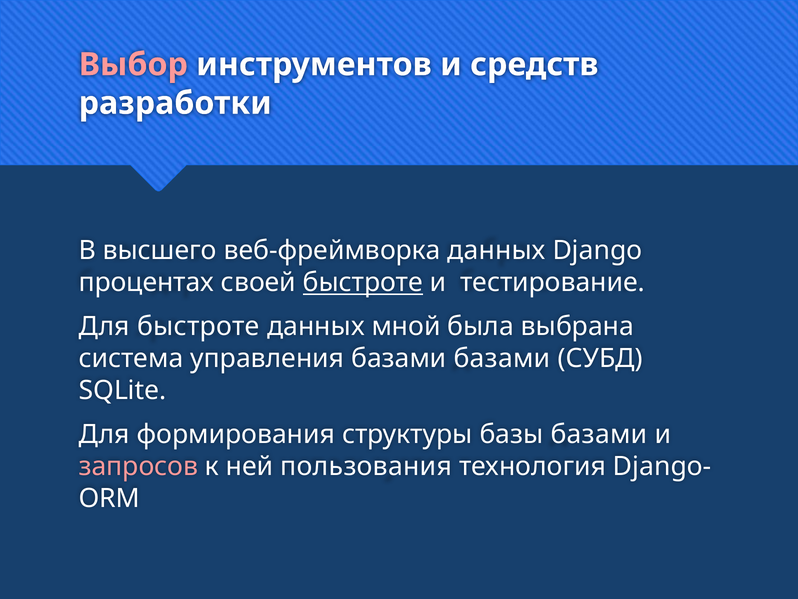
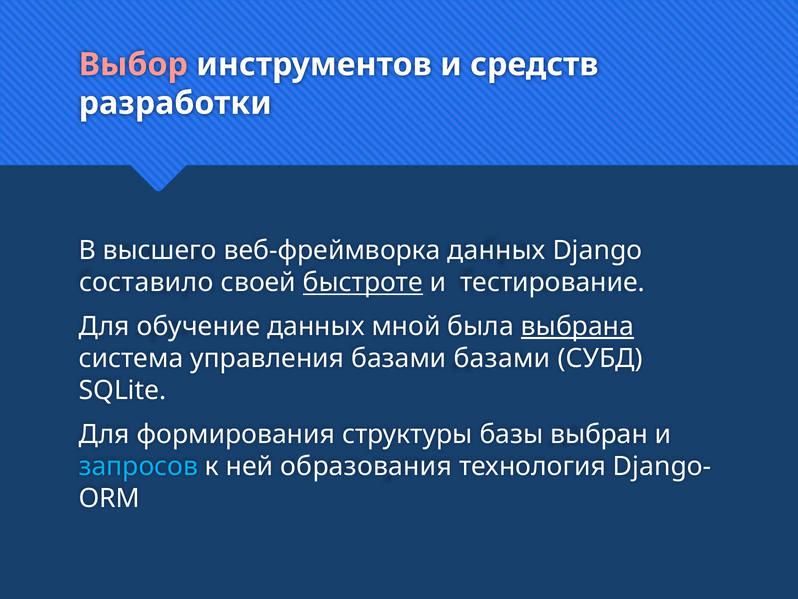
процентах: процентах -> составило
Для быстроте: быстроте -> обучение
выбрана underline: none -> present
базы базами: базами -> выбран
запросов colour: pink -> light blue
пользования: пользования -> образования
